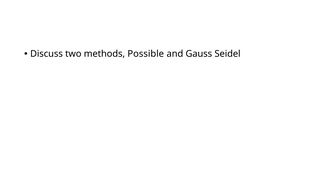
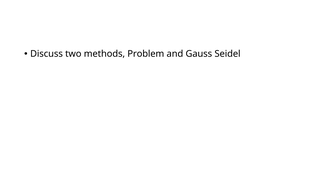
Possible: Possible -> Problem
